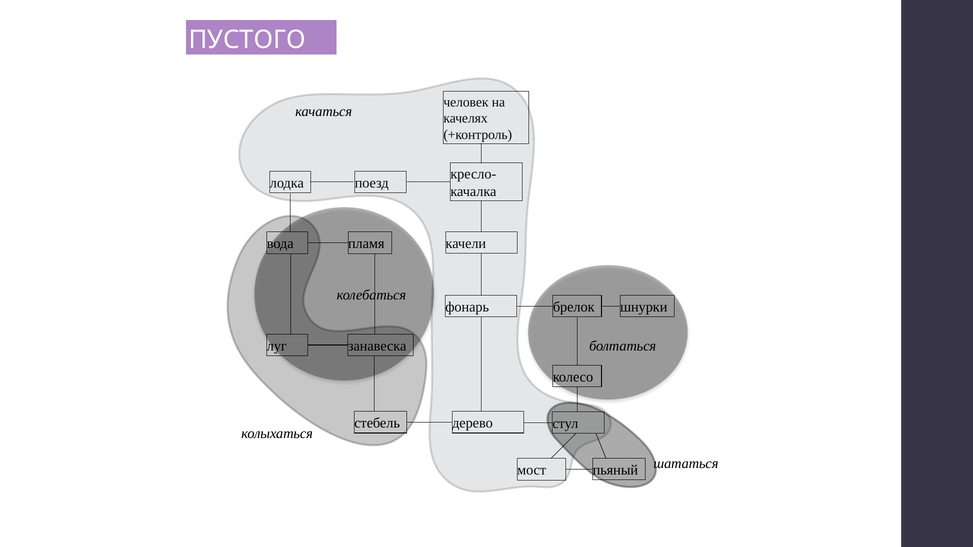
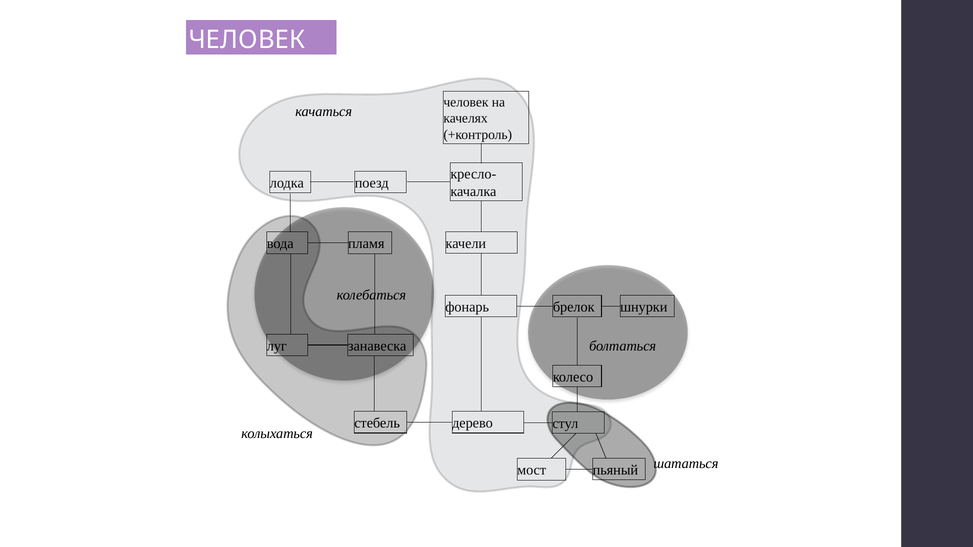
ПУСТОГО at (247, 40): ПУСТОГО -> ЧЕЛОВЕК
